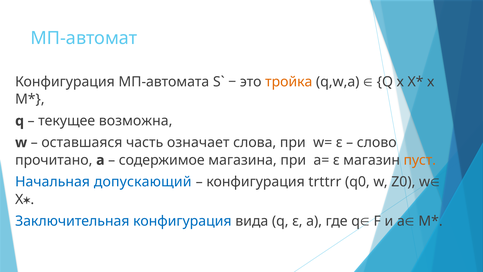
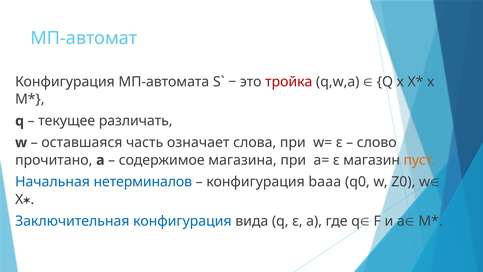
тройка colour: orange -> red
возможна: возможна -> различать
допускающий: допускающий -> нетерминалов
trttrr: trttrr -> baaa
